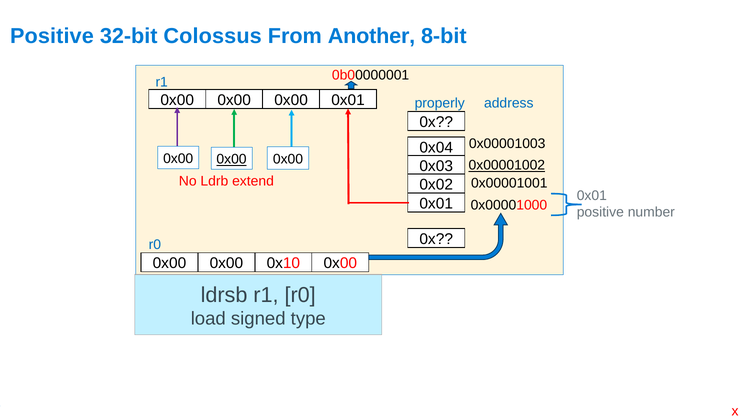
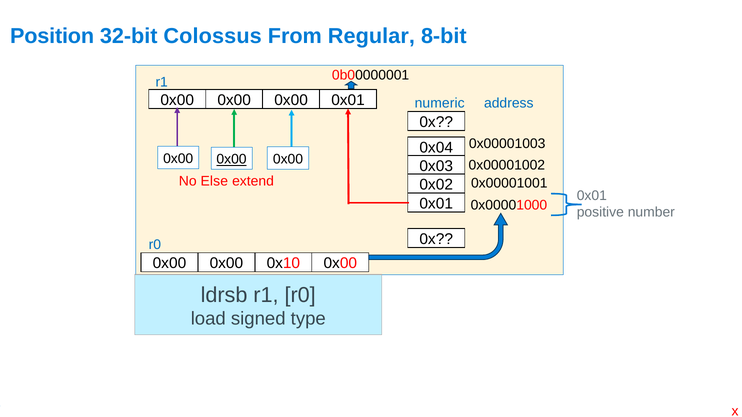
Positive at (52, 36): Positive -> Position
Another: Another -> Regular
properly: properly -> numeric
0x00001002 underline: present -> none
Ldrb: Ldrb -> Else
